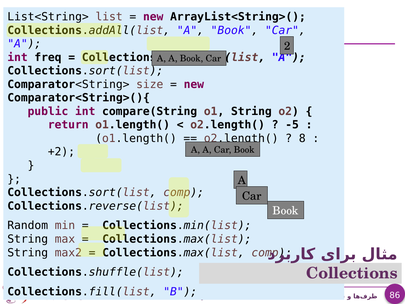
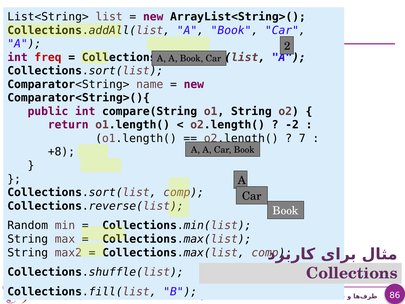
freq colour: black -> red
size: size -> name
-5: -5 -> -2
8: 8 -> 7
+2: +2 -> +8
